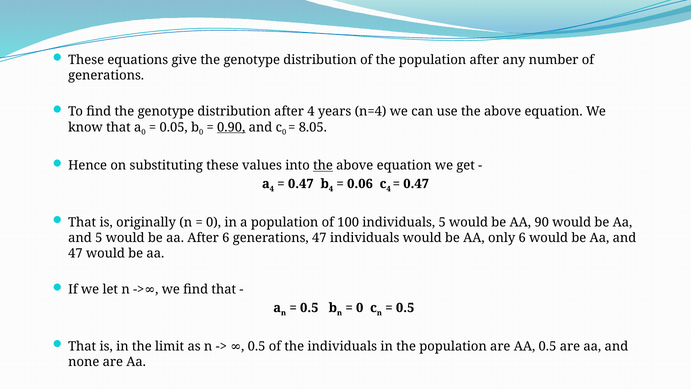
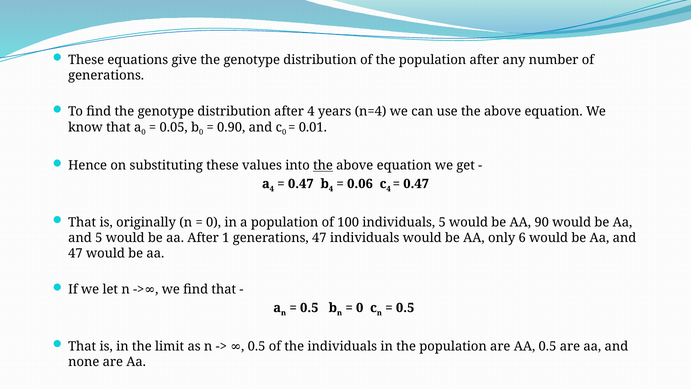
0.90 underline: present -> none
8.05: 8.05 -> 0.01
After 6: 6 -> 1
